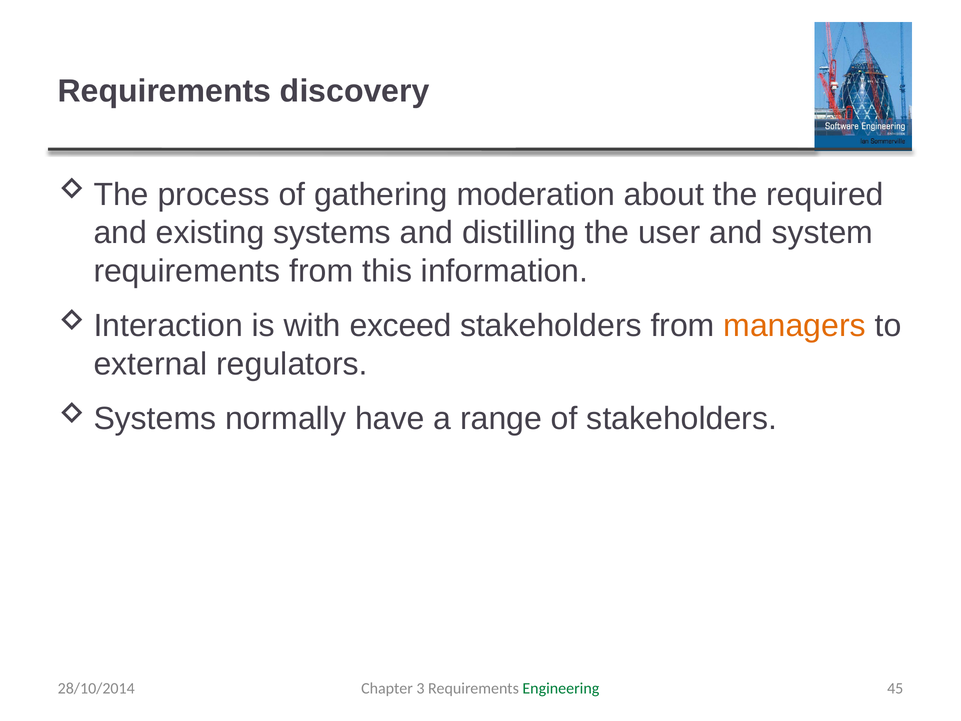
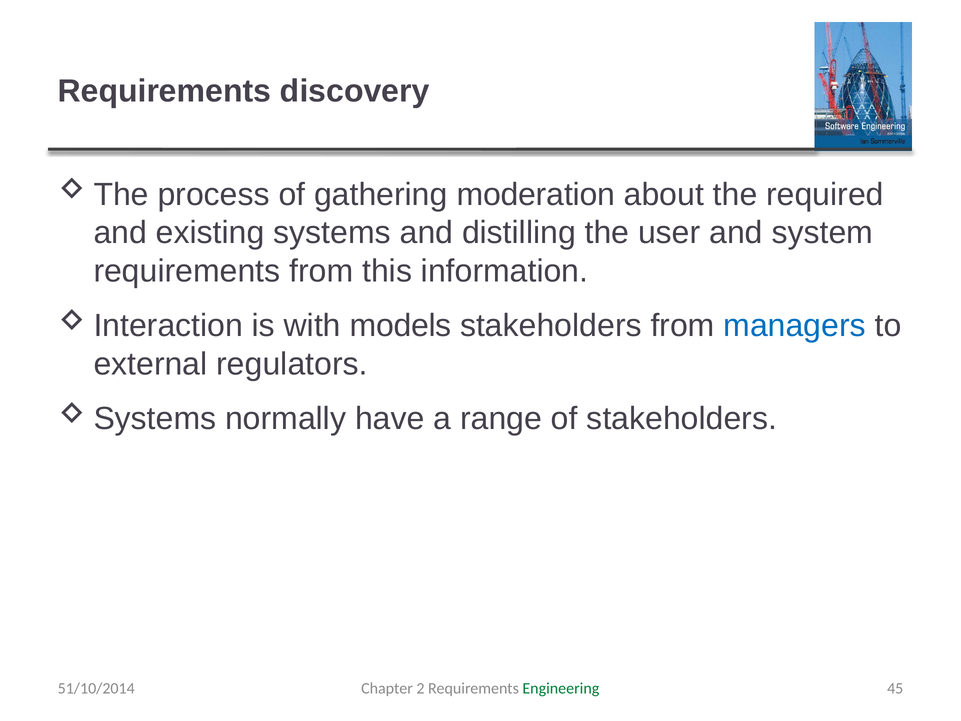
exceed: exceed -> models
managers colour: orange -> blue
28/10/2014: 28/10/2014 -> 51/10/2014
3: 3 -> 2
